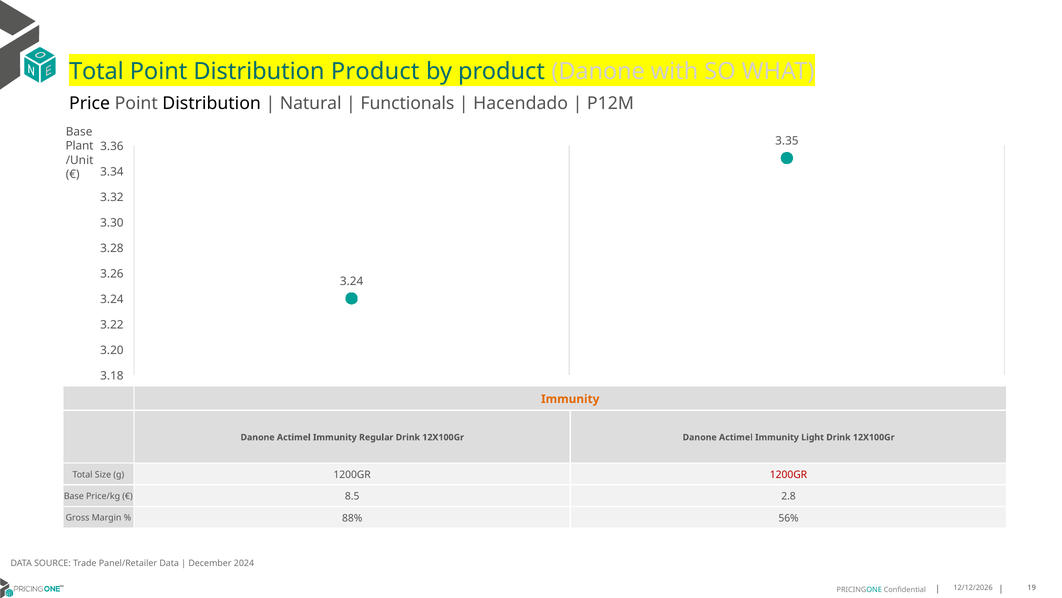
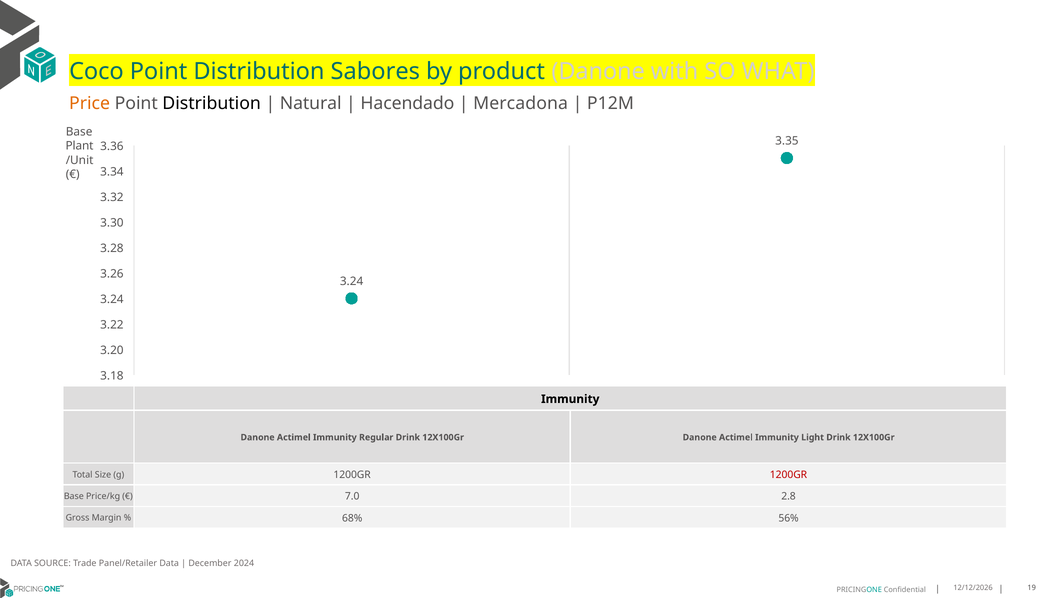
Total at (96, 71): Total -> Coco
Distribution Product: Product -> Sabores
Price colour: black -> orange
Functionals: Functionals -> Hacendado
Hacendado: Hacendado -> Mercadona
Immunity at (570, 399) colour: orange -> black
8.5: 8.5 -> 7.0
88%: 88% -> 68%
